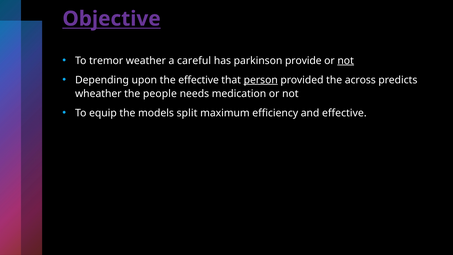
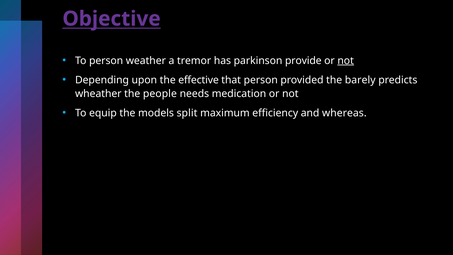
To tremor: tremor -> person
careful: careful -> tremor
person at (261, 80) underline: present -> none
across: across -> barely
and effective: effective -> whereas
